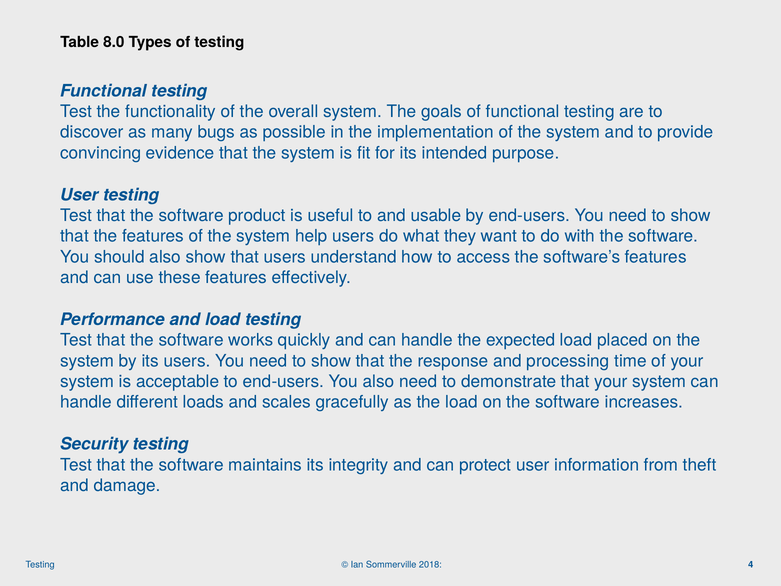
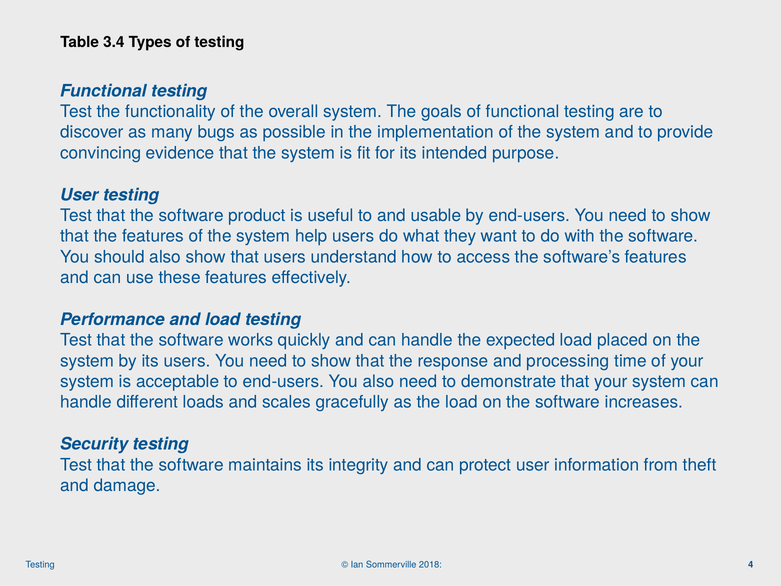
8.0: 8.0 -> 3.4
